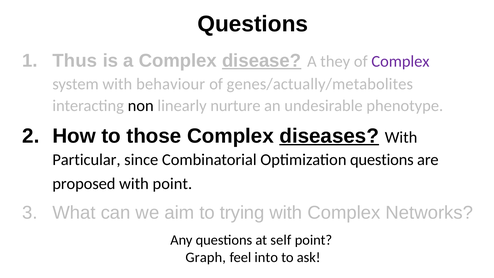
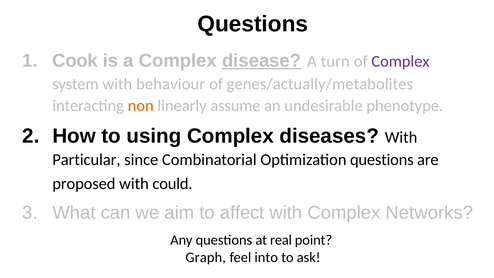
Thus: Thus -> Cook
they: they -> turn
non colour: black -> orange
nurture: nurture -> assume
those: those -> using
diseases underline: present -> none
with point: point -> could
trying: trying -> affect
self: self -> real
